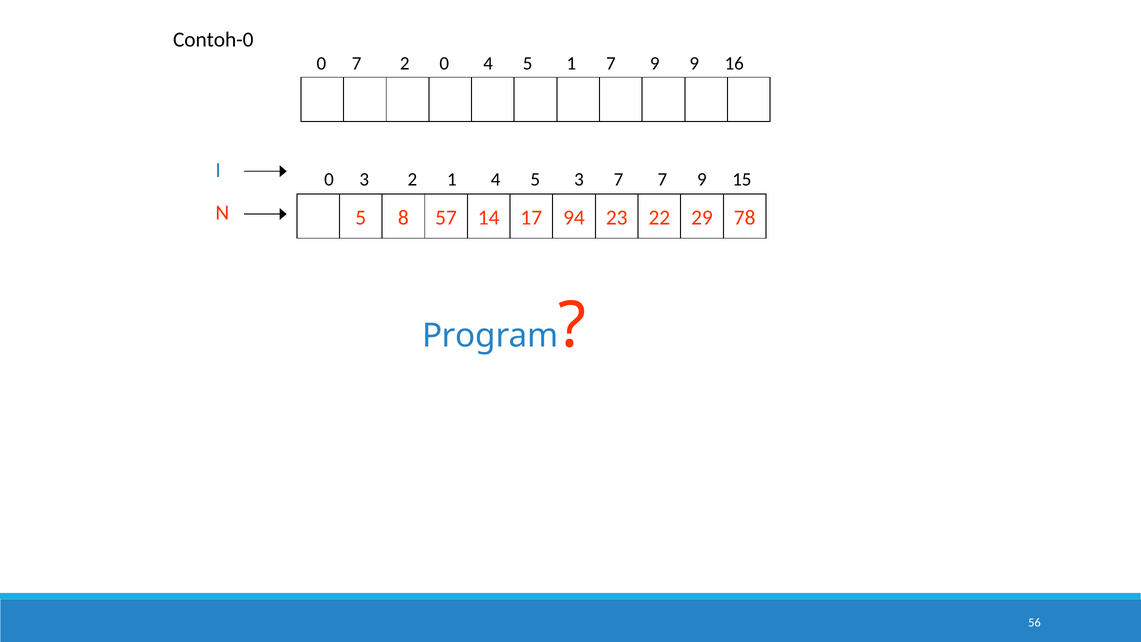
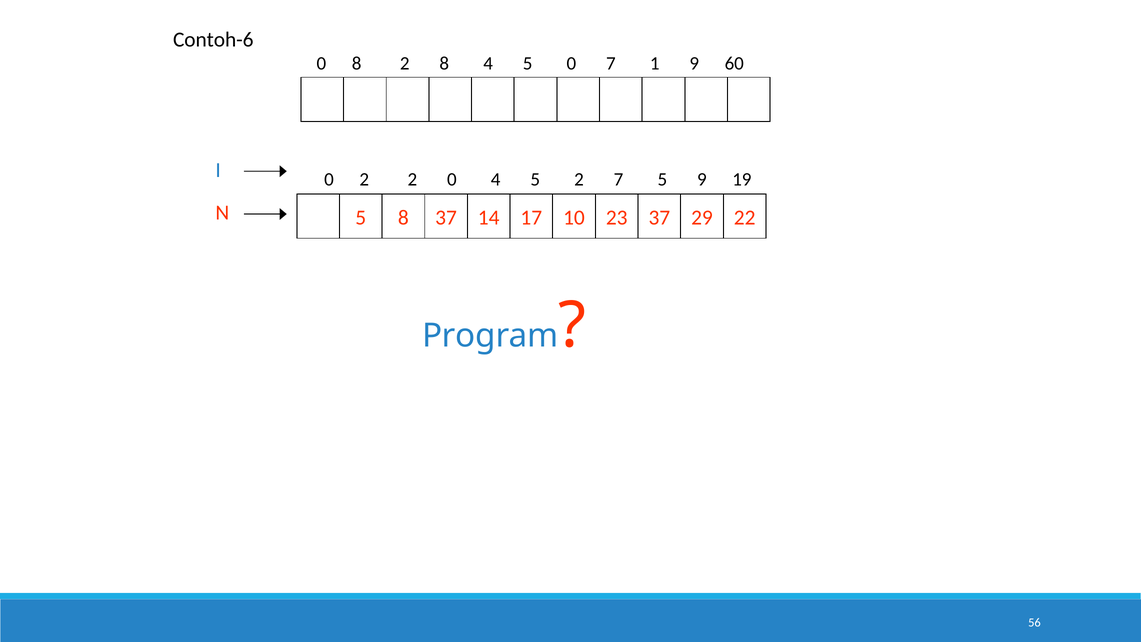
Contoh-0: Contoh-0 -> Contoh-6
0 7: 7 -> 8
2 0: 0 -> 8
5 1: 1 -> 0
9 at (655, 64): 9 -> 1
16: 16 -> 60
0 3: 3 -> 2
2 1: 1 -> 0
5 3: 3 -> 2
7 7: 7 -> 5
15: 15 -> 19
8 57: 57 -> 37
94: 94 -> 10
23 22: 22 -> 37
78: 78 -> 22
